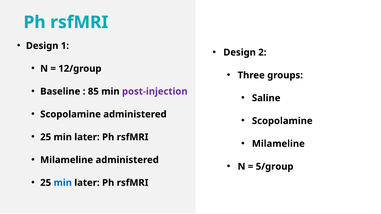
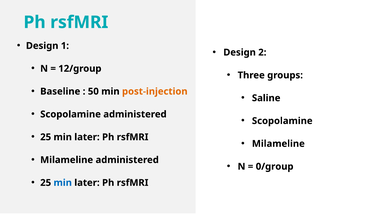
85: 85 -> 50
post-injection colour: purple -> orange
5/group: 5/group -> 0/group
